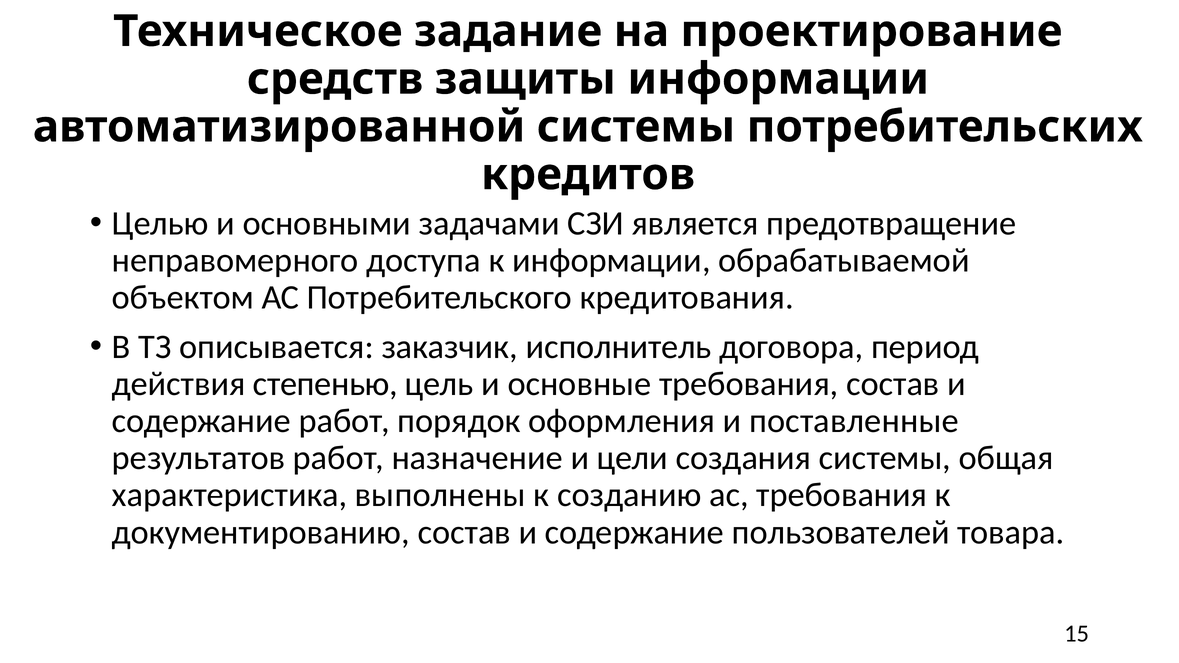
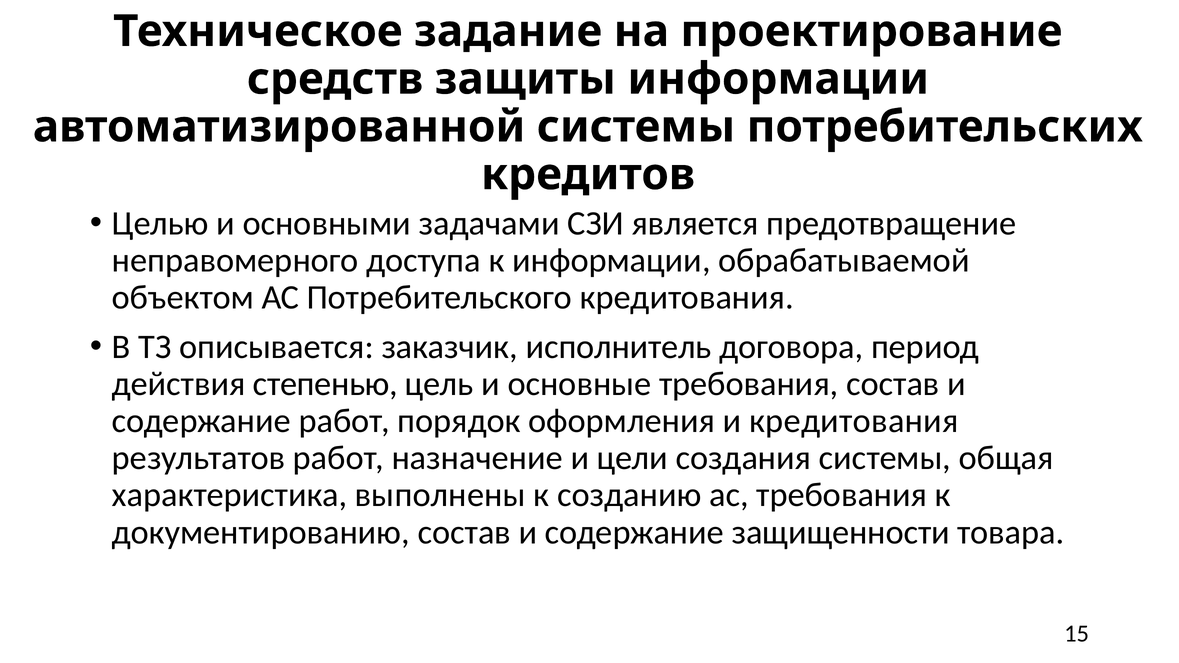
и поставленные: поставленные -> кредитования
пользователей: пользователей -> защищенности
